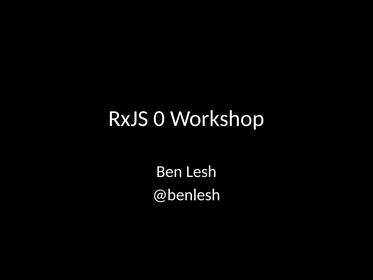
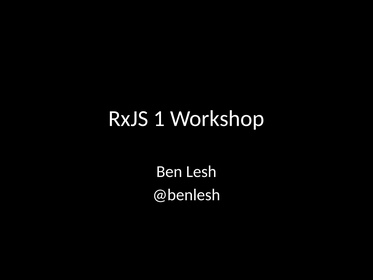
0: 0 -> 1
